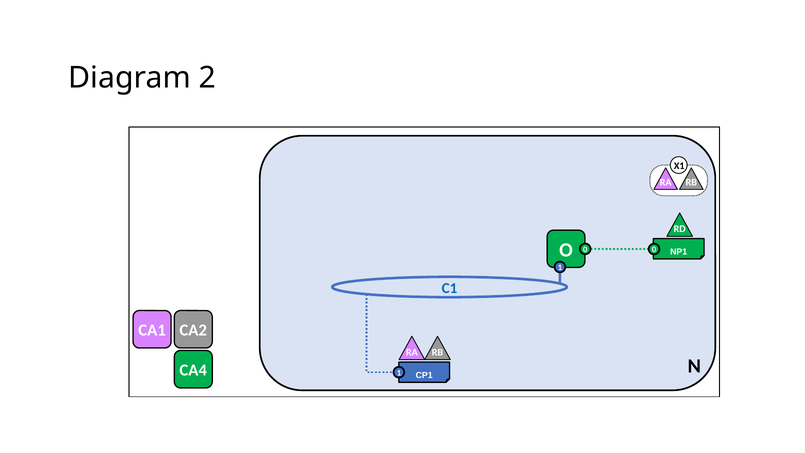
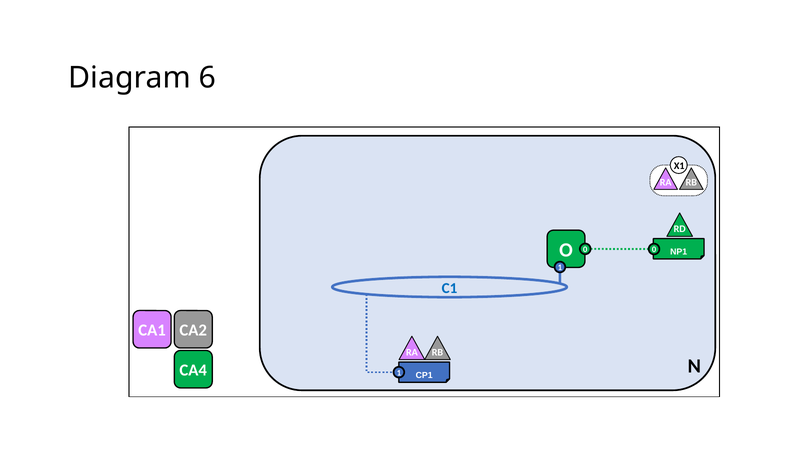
2: 2 -> 6
